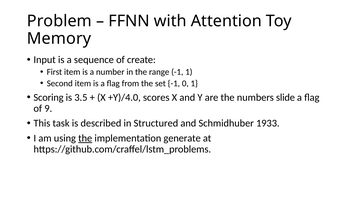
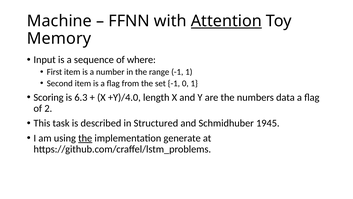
Problem: Problem -> Machine
Attention underline: none -> present
create: create -> where
3.5: 3.5 -> 6.3
scores: scores -> length
slide: slide -> data
9: 9 -> 2
1933: 1933 -> 1945
